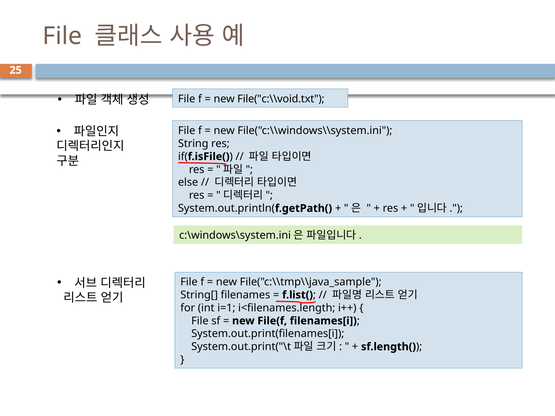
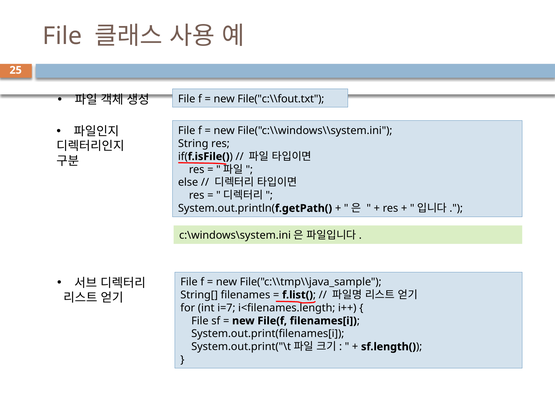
File("c:\\void.txt: File("c:\\void.txt -> File("c:\\fout.txt
i=1: i=1 -> i=7
